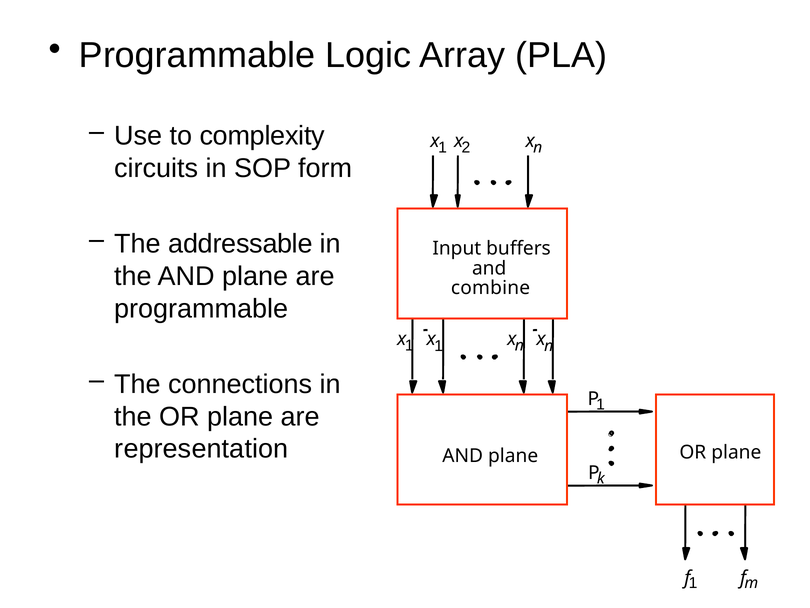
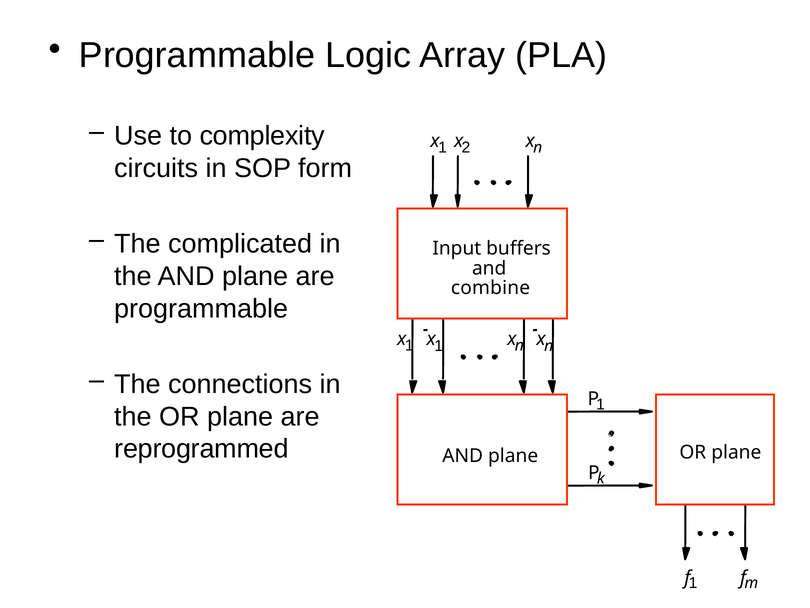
addressable: addressable -> complicated
representation: representation -> reprogrammed
